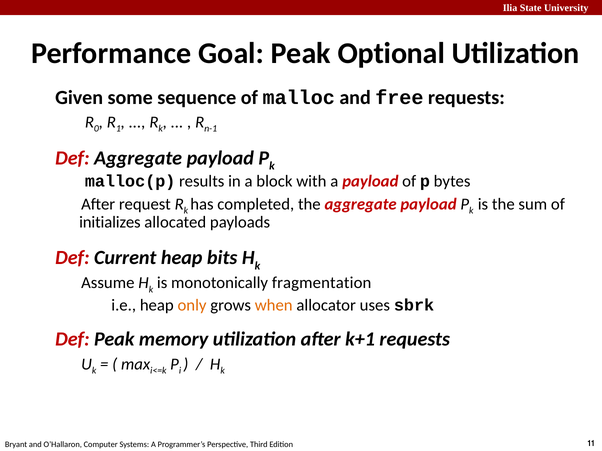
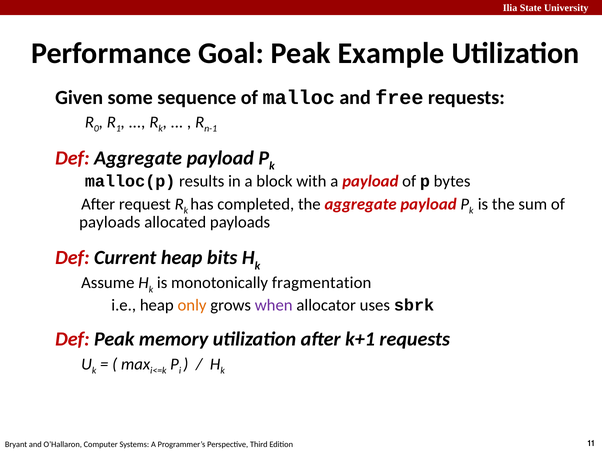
Optional: Optional -> Example
initializes at (110, 222): initializes -> payloads
when colour: orange -> purple
